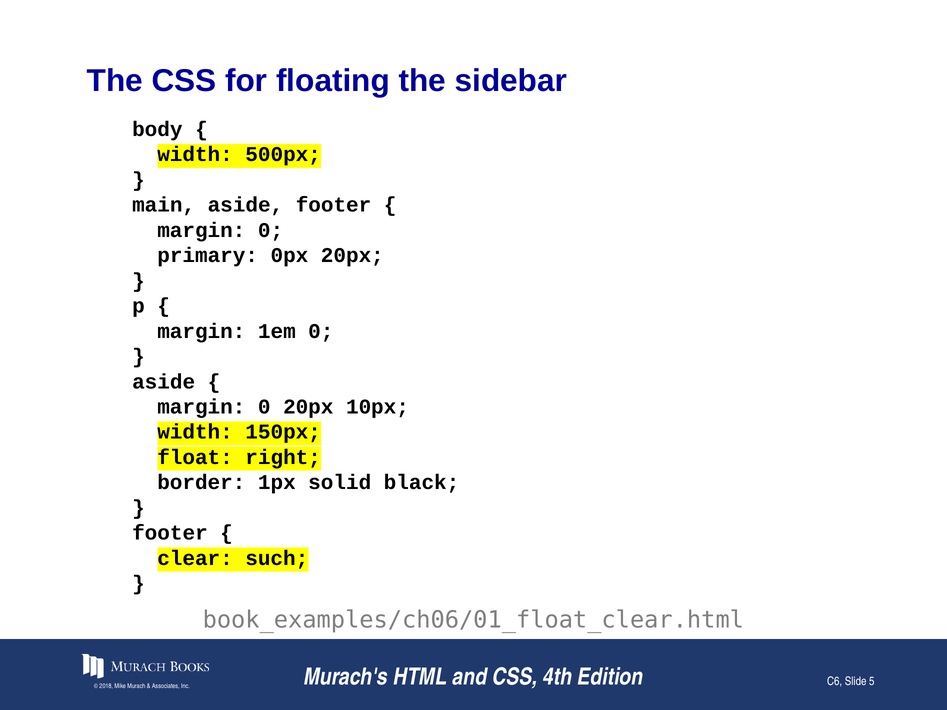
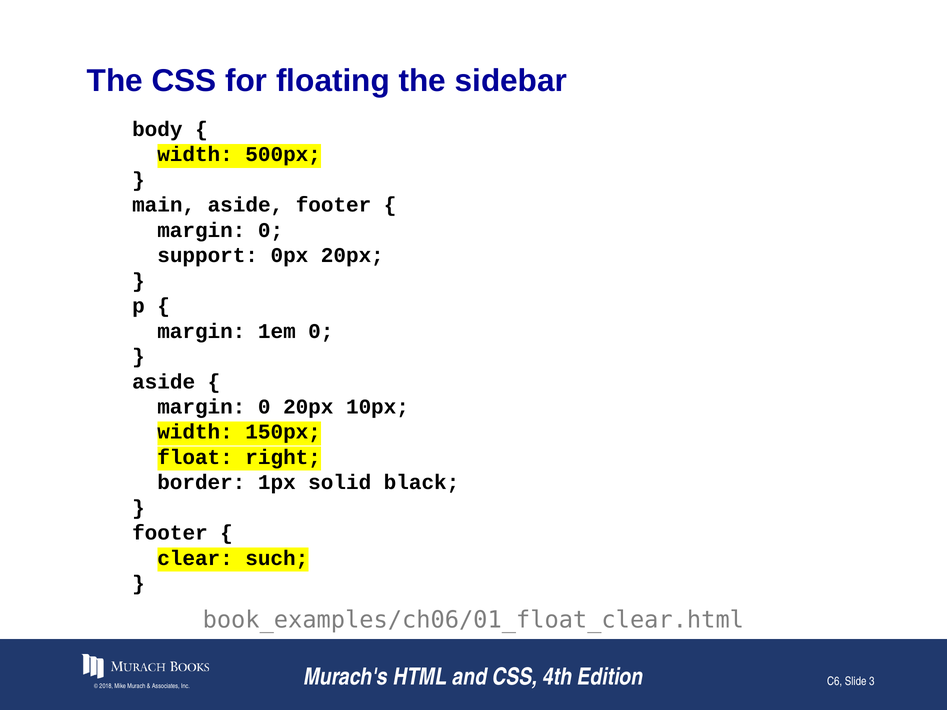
primary: primary -> support
5: 5 -> 3
